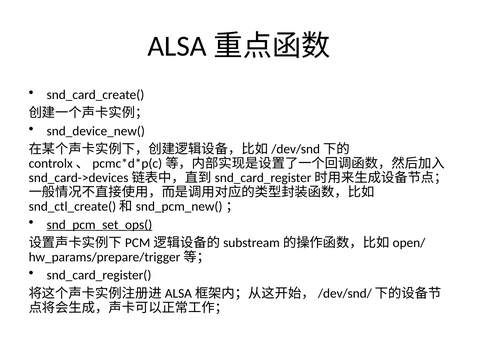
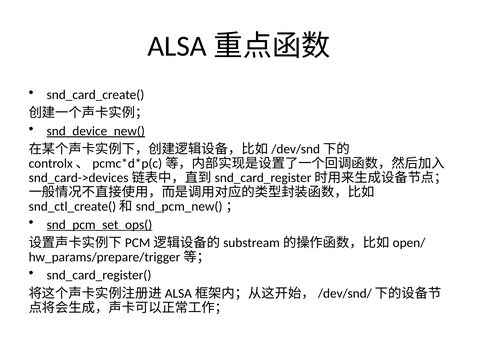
snd_device_new( underline: none -> present
